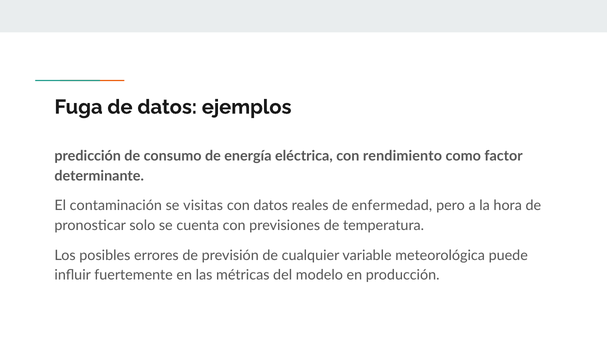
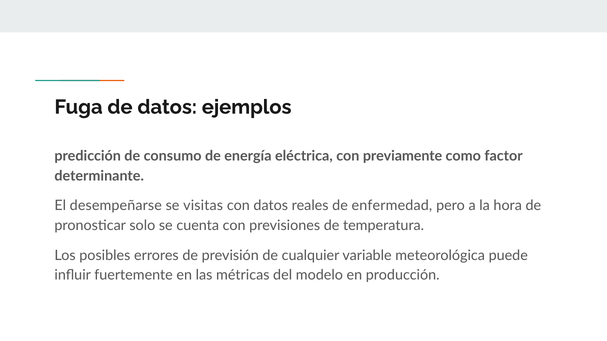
rendimiento: rendimiento -> previamente
contaminación: contaminación -> desempeñarse
